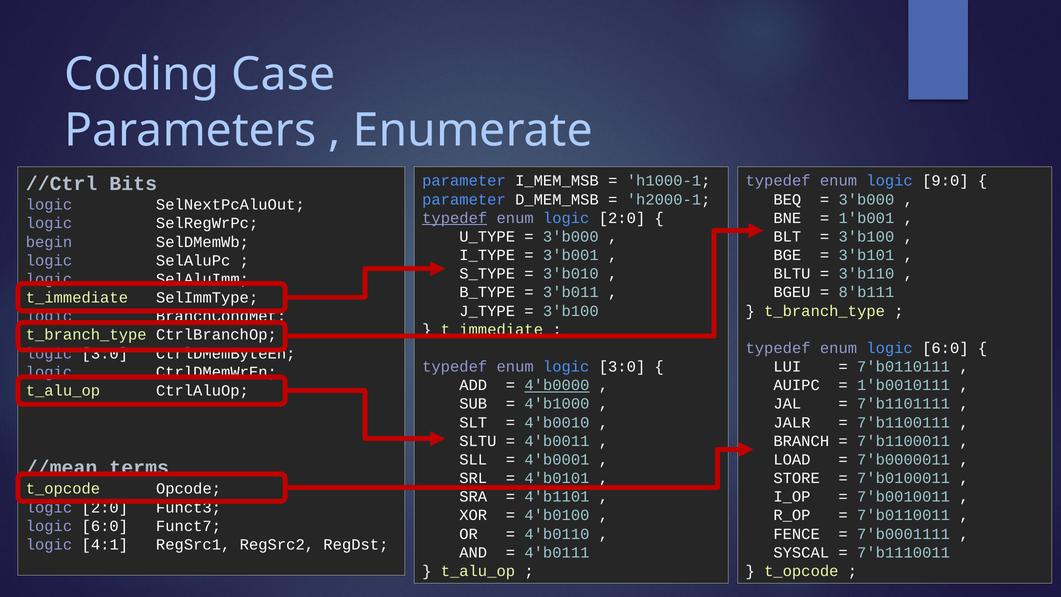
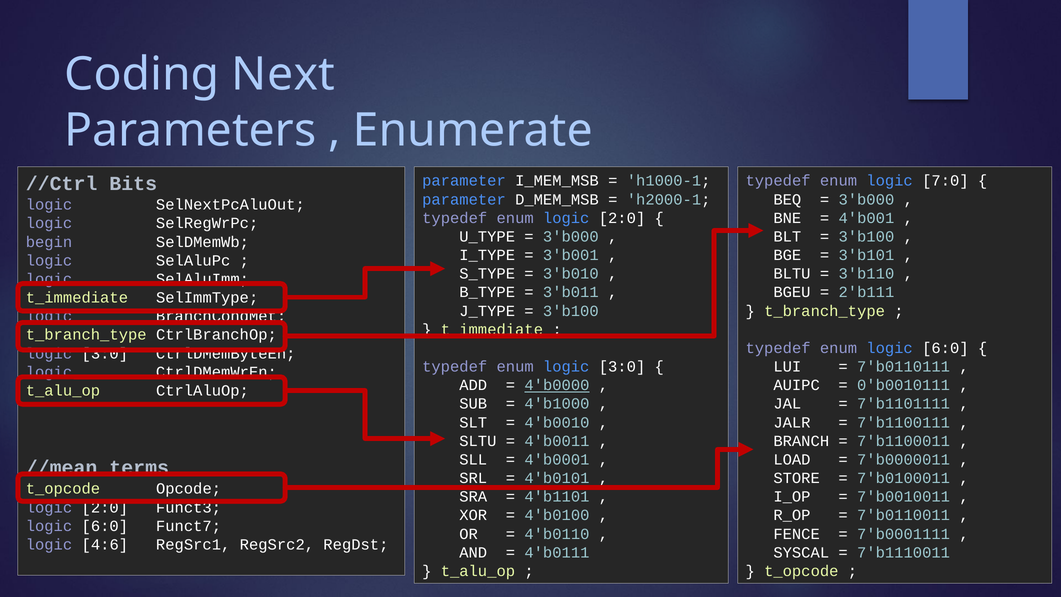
Case: Case -> Next
9:0: 9:0 -> 7:0
typedef at (455, 218) underline: present -> none
1'b001: 1'b001 -> 4'b001
8'b111: 8'b111 -> 2'b111
1'b0010111: 1'b0010111 -> 0'b0010111
4:1: 4:1 -> 4:6
